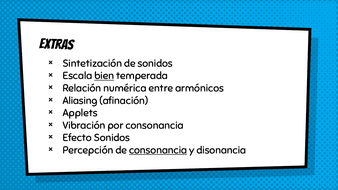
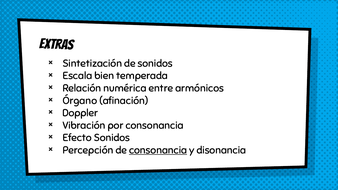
bien underline: present -> none
Aliasing: Aliasing -> Órgano
Applets: Applets -> Doppler
